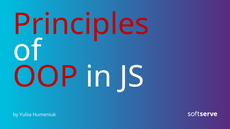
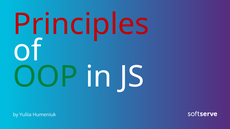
OOP colour: red -> green
